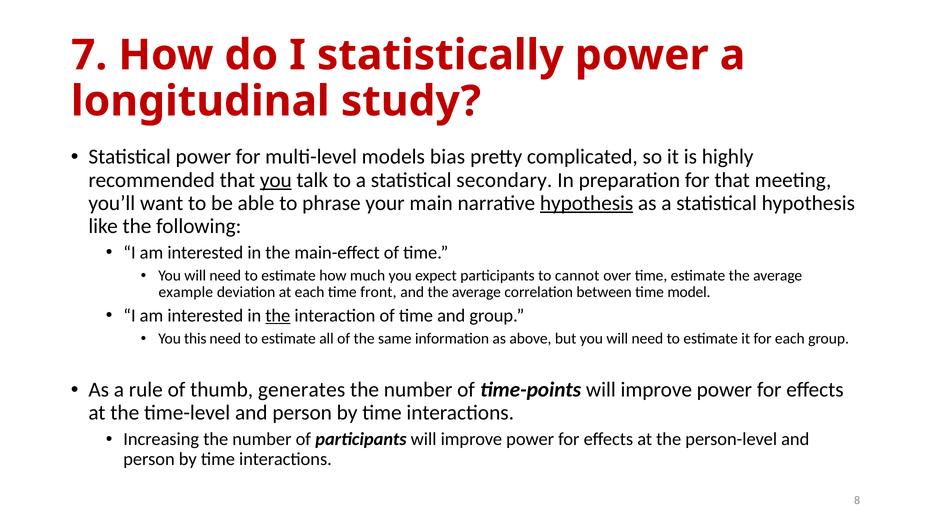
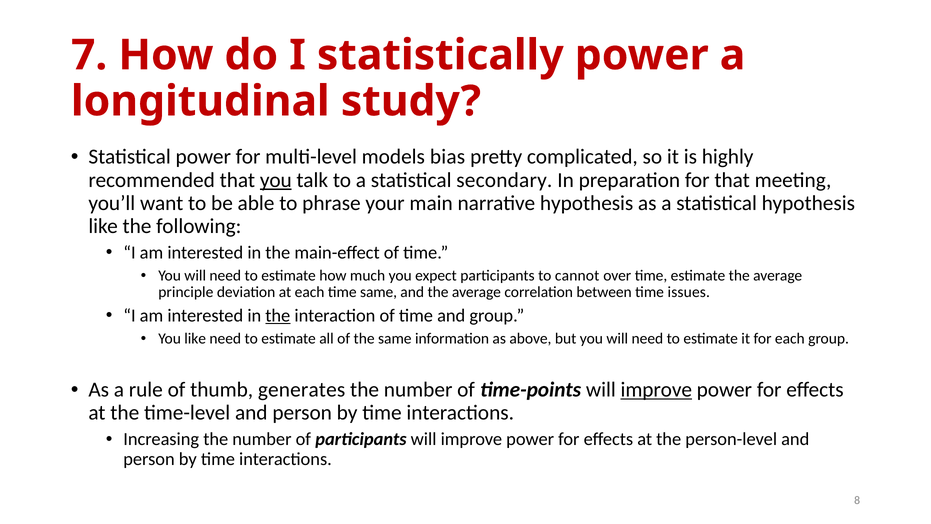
hypothesis at (587, 203) underline: present -> none
example: example -> principle
time front: front -> same
model: model -> issues
You this: this -> like
improve at (656, 390) underline: none -> present
